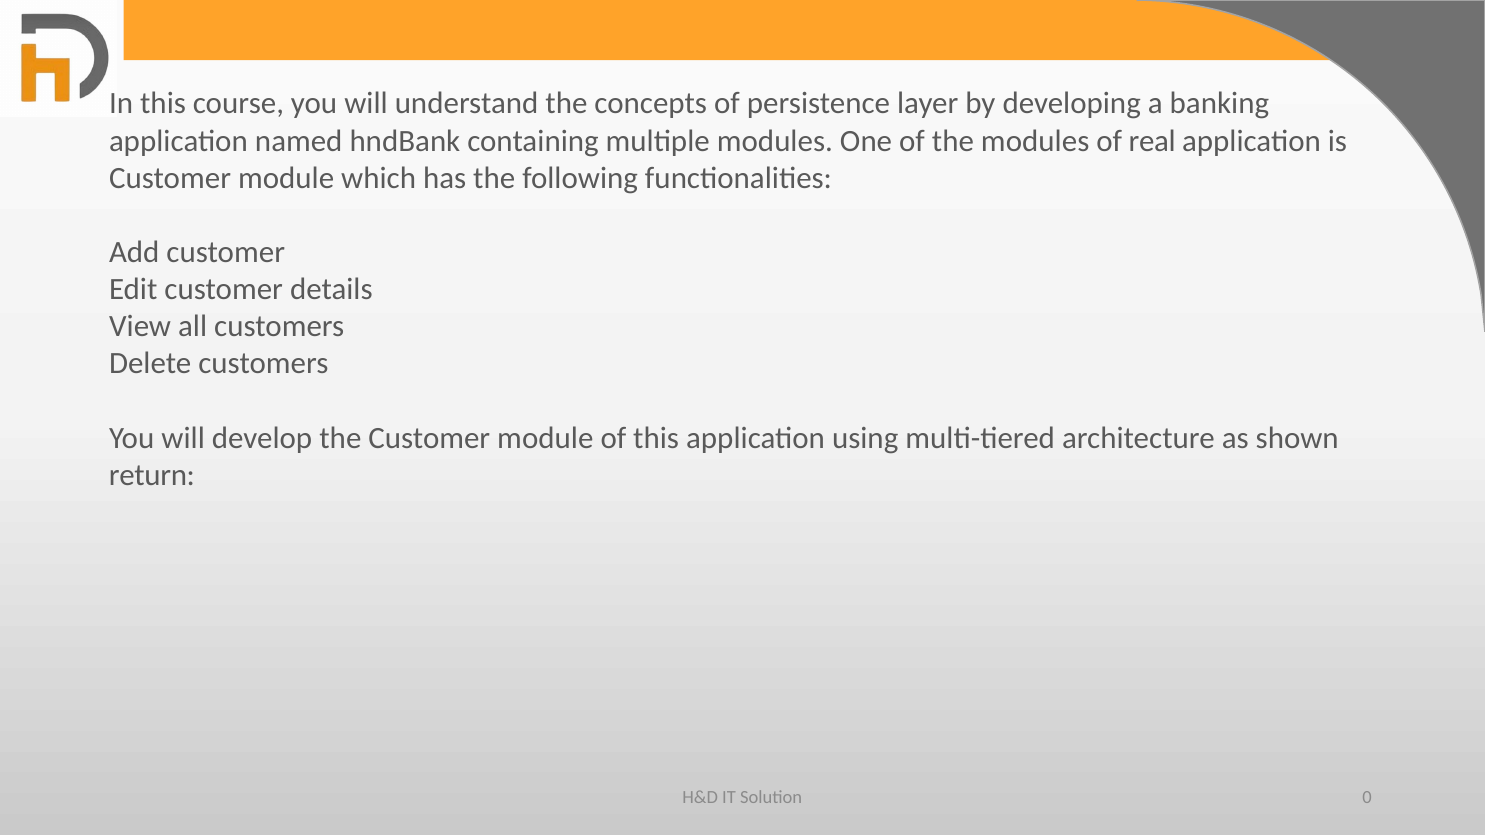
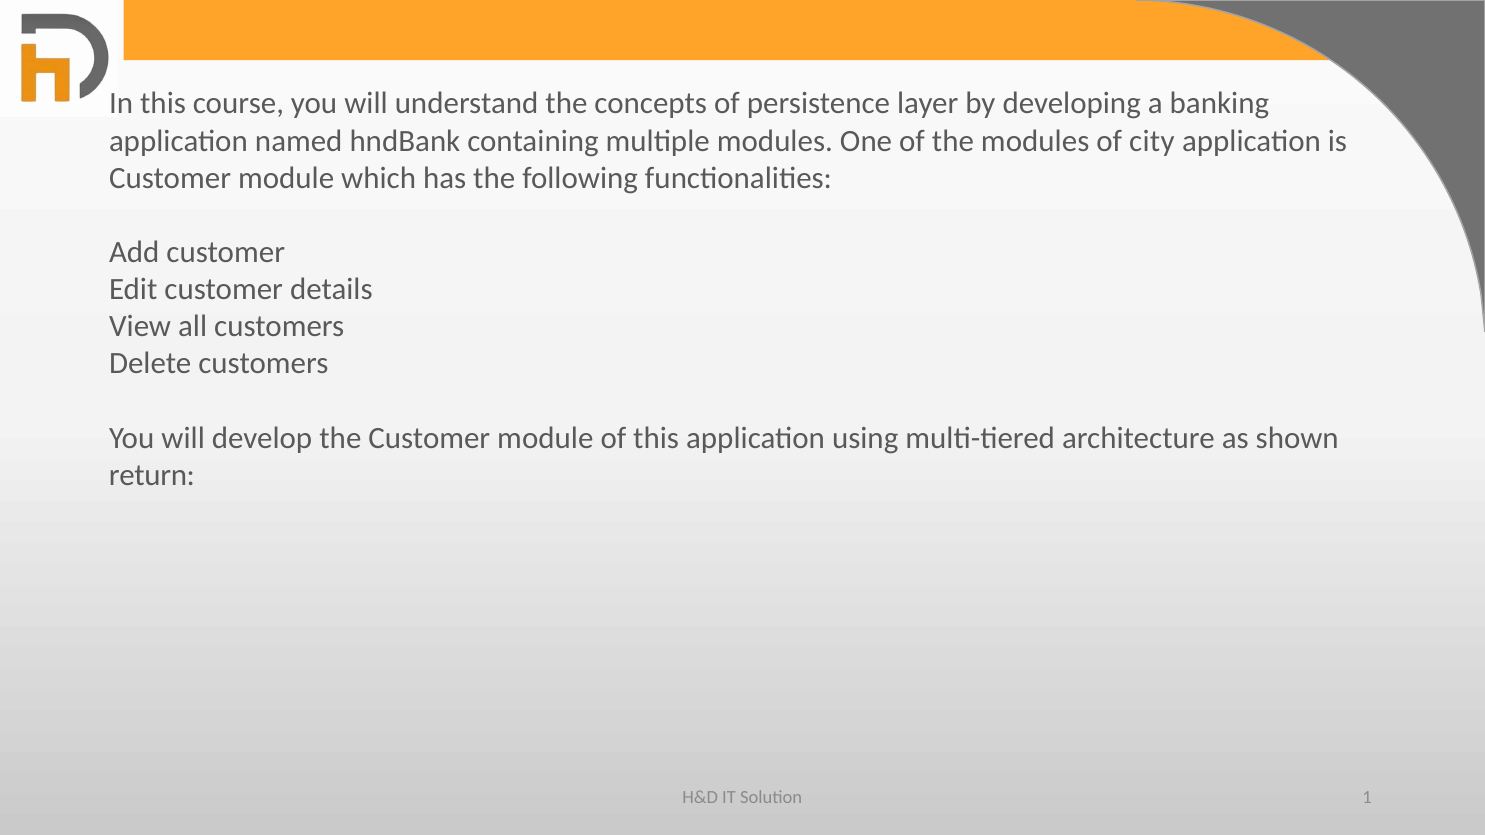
real: real -> city
0: 0 -> 1
